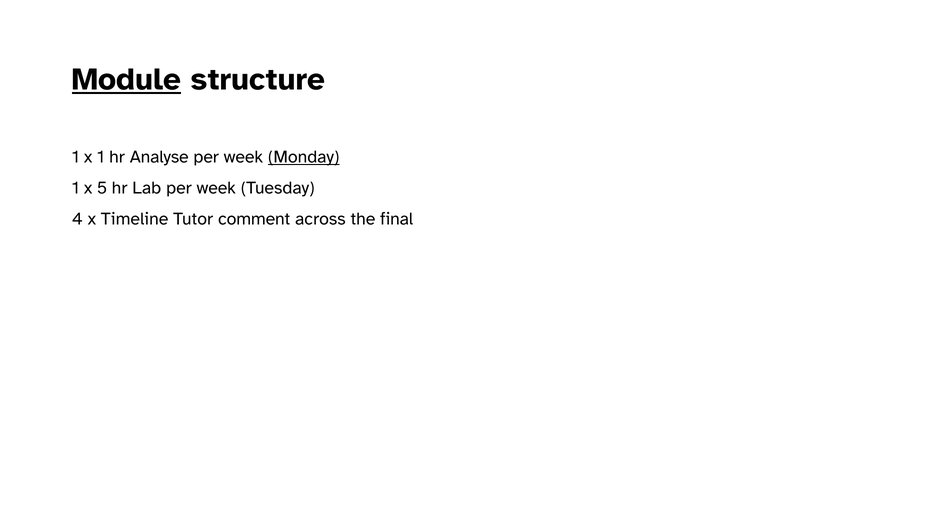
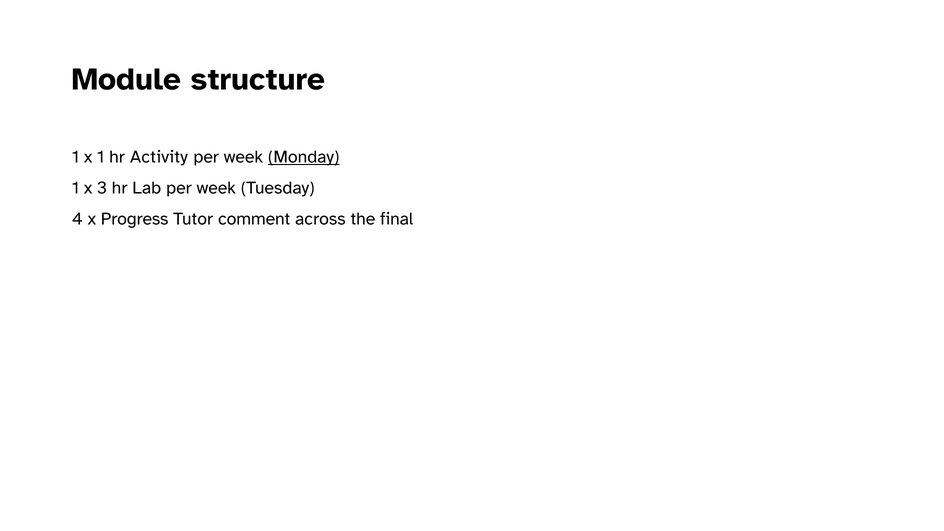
Module underline: present -> none
Analyse: Analyse -> Activity
5: 5 -> 3
Timeline: Timeline -> Progress
